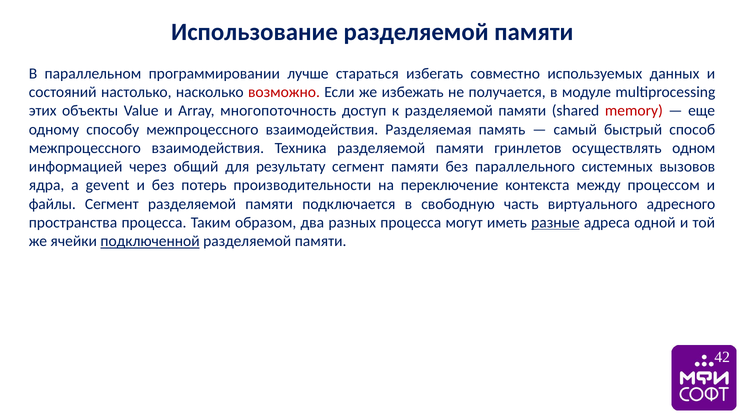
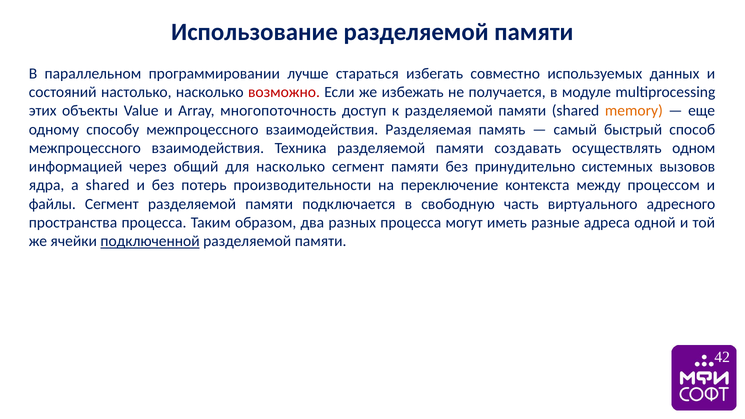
memory colour: red -> orange
гринлетов: гринлетов -> создавать
для результату: результату -> насколько
параллельного: параллельного -> принудительно
а gevent: gevent -> shared
разные underline: present -> none
